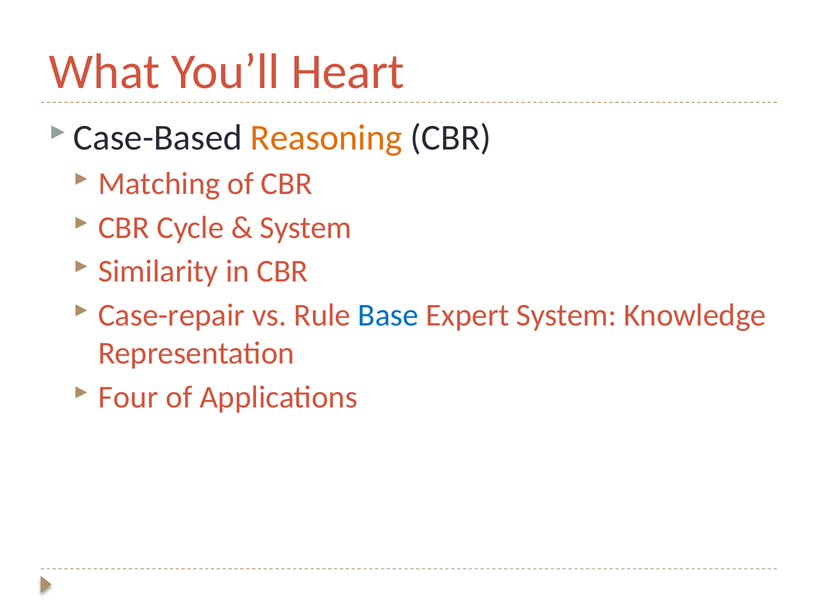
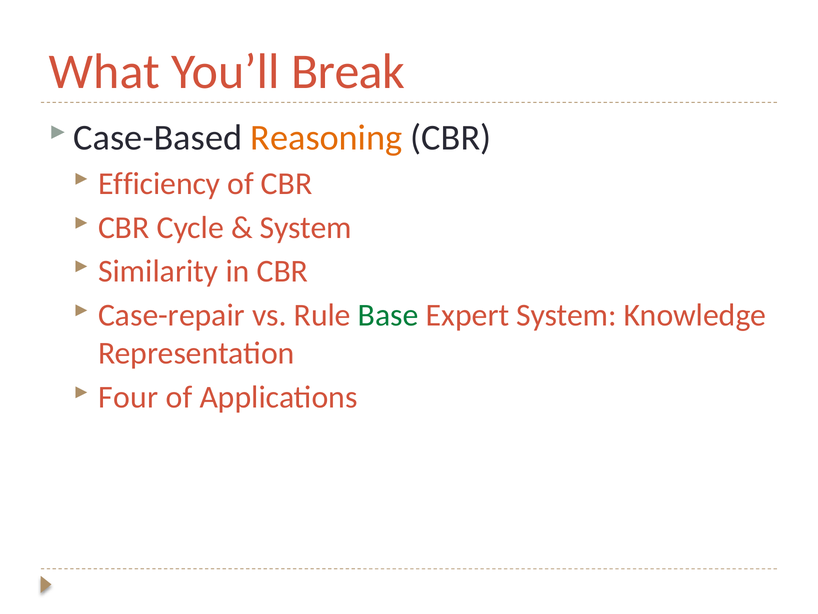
Heart: Heart -> Break
Matching: Matching -> Efficiency
Base colour: blue -> green
